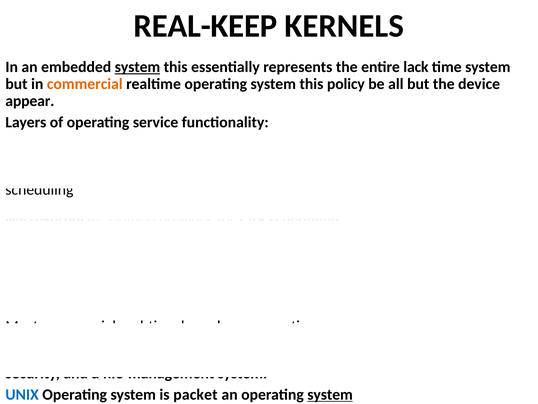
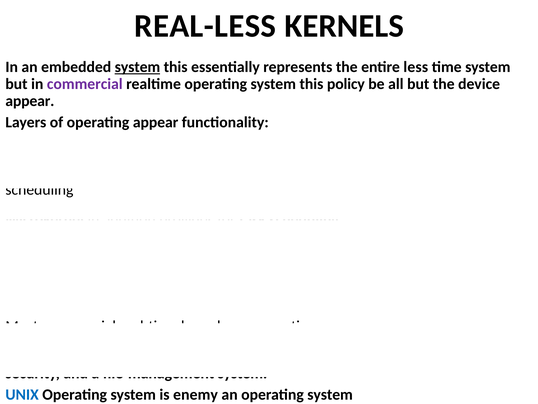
REAL-KEEP: REAL-KEEP -> REAL-LESS
lack: lack -> less
commercial at (85, 84) colour: orange -> purple
operating service: service -> appear
packet: packet -> enemy
system at (330, 394) underline: present -> none
